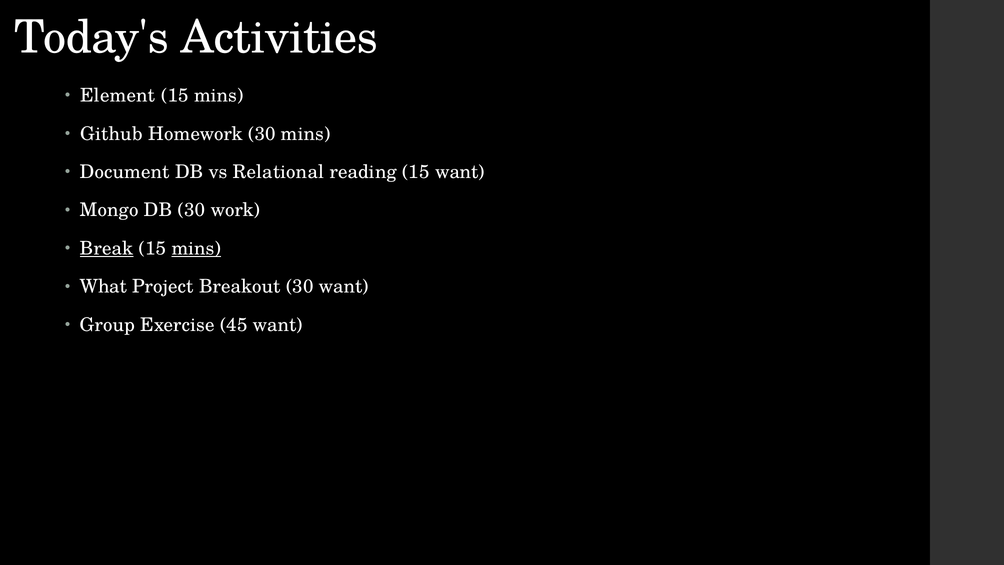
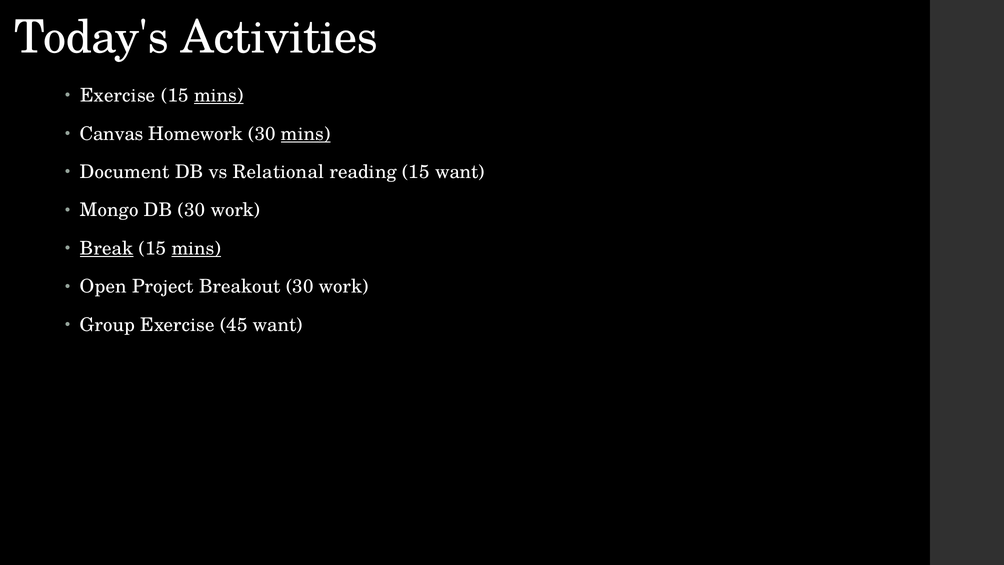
Element at (118, 96): Element -> Exercise
mins at (219, 96) underline: none -> present
Github: Github -> Canvas
mins at (306, 134) underline: none -> present
What: What -> Open
Breakout 30 want: want -> work
